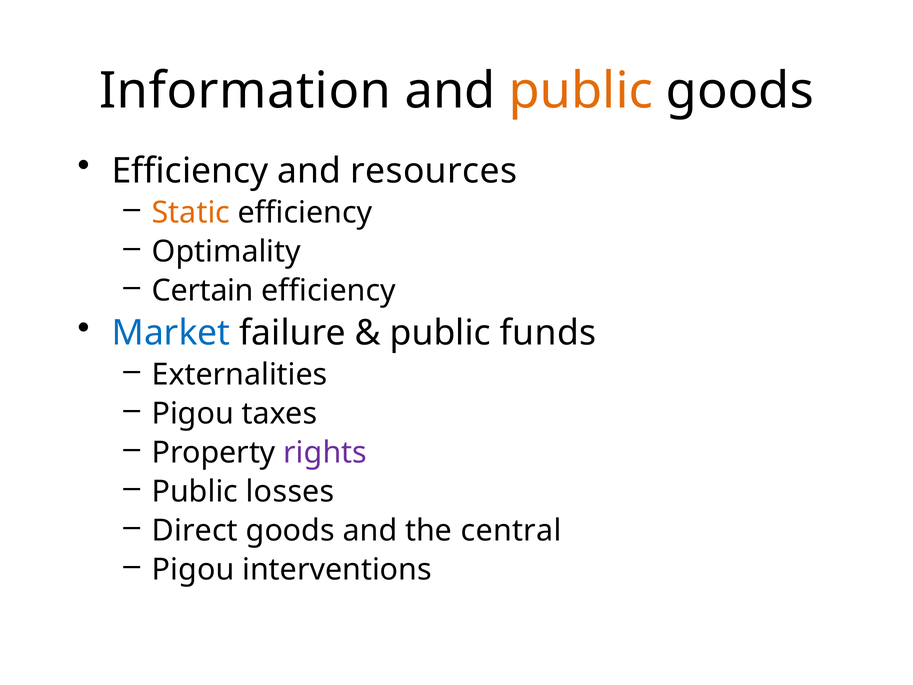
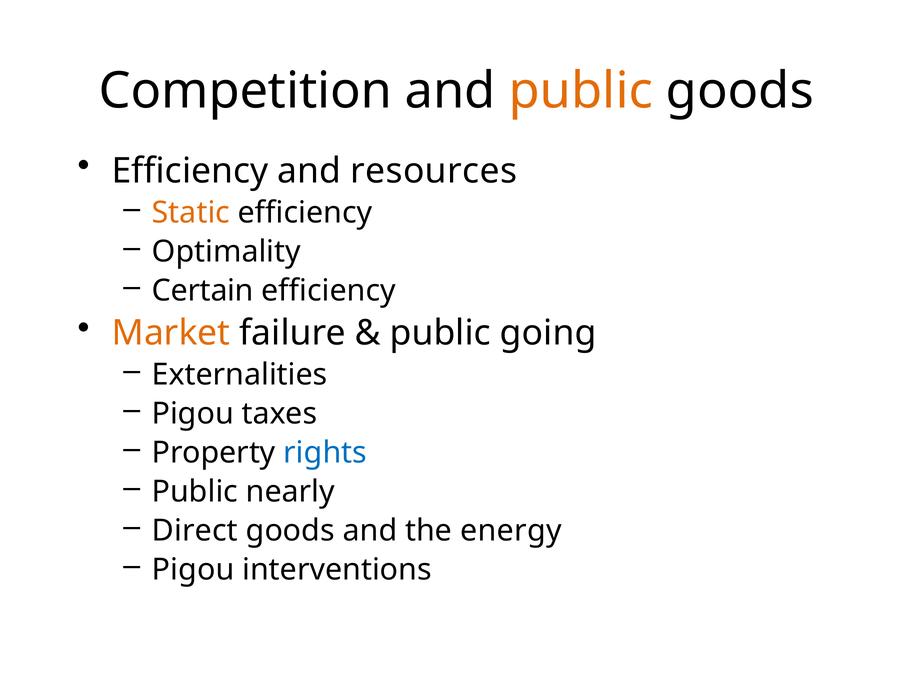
Information: Information -> Competition
Market colour: blue -> orange
funds: funds -> going
rights colour: purple -> blue
losses: losses -> nearly
central: central -> energy
